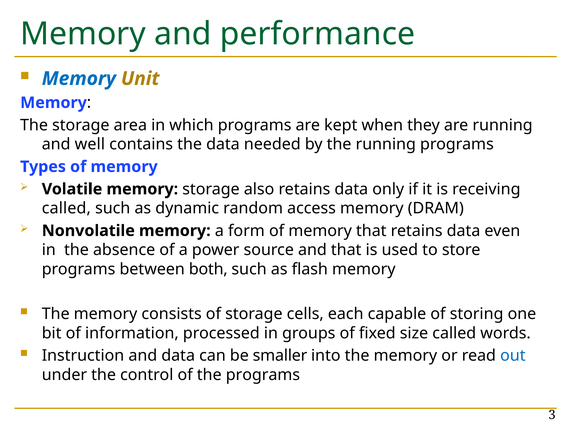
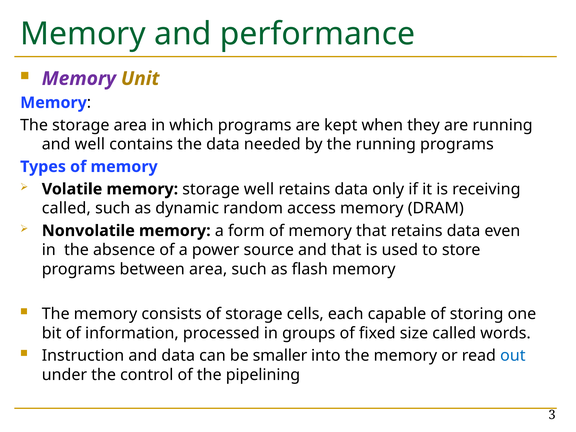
Memory at (79, 79) colour: blue -> purple
storage also: also -> well
between both: both -> area
the programs: programs -> pipelining
